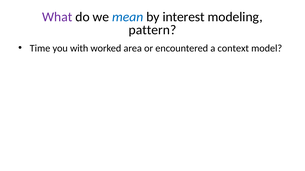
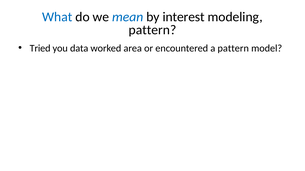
What colour: purple -> blue
Time: Time -> Tried
with: with -> data
a context: context -> pattern
